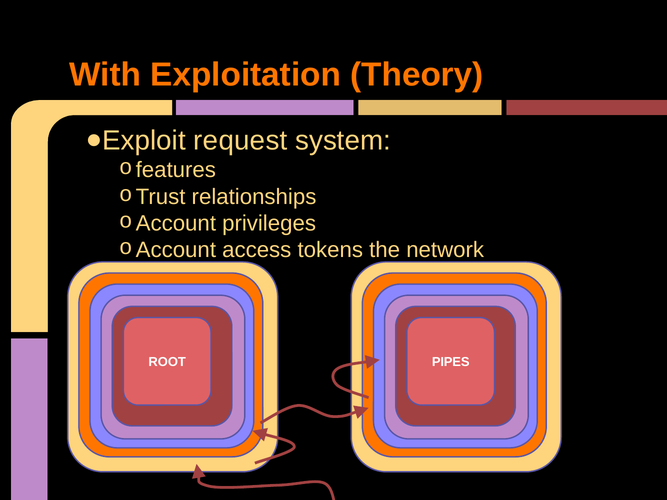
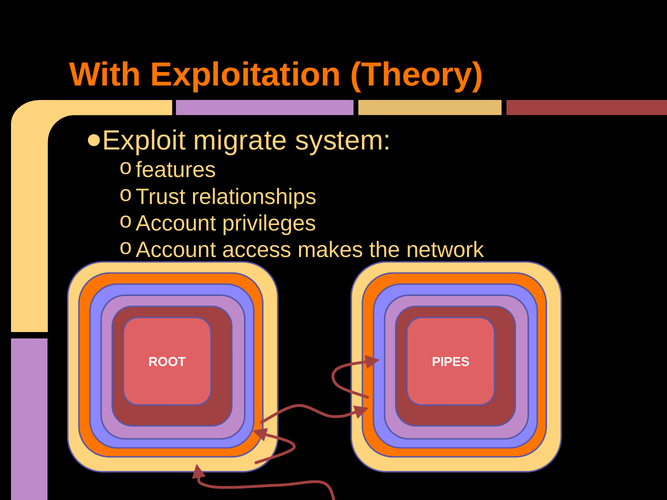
request: request -> migrate
tokens: tokens -> makes
